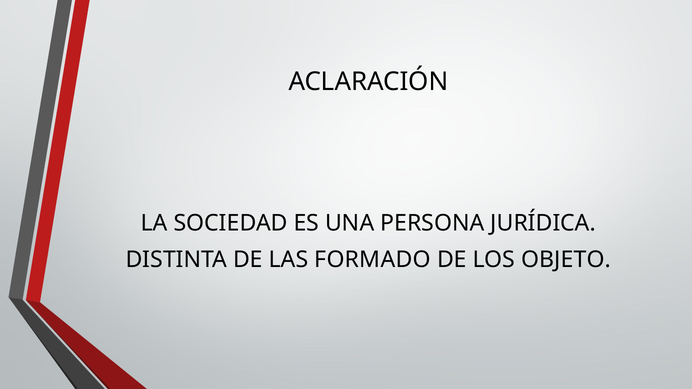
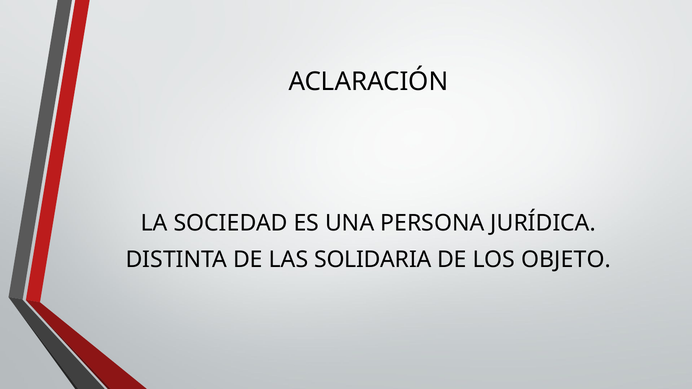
FORMADO: FORMADO -> SOLIDARIA
